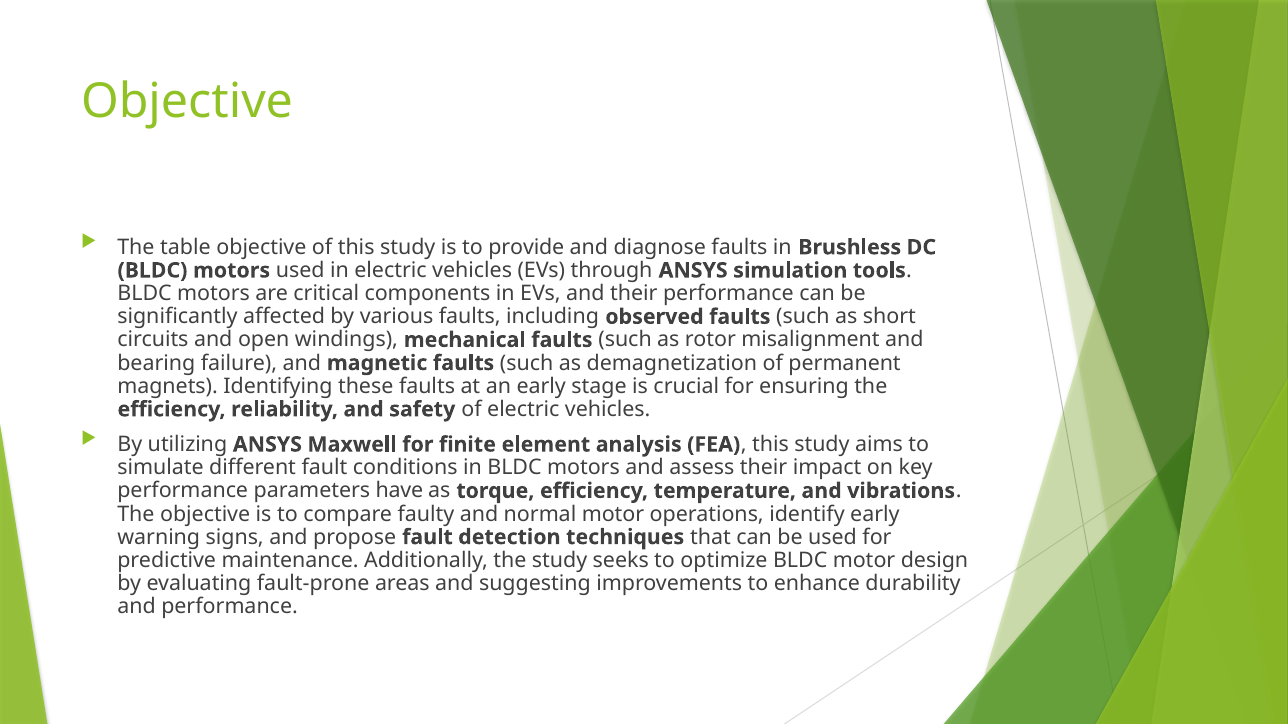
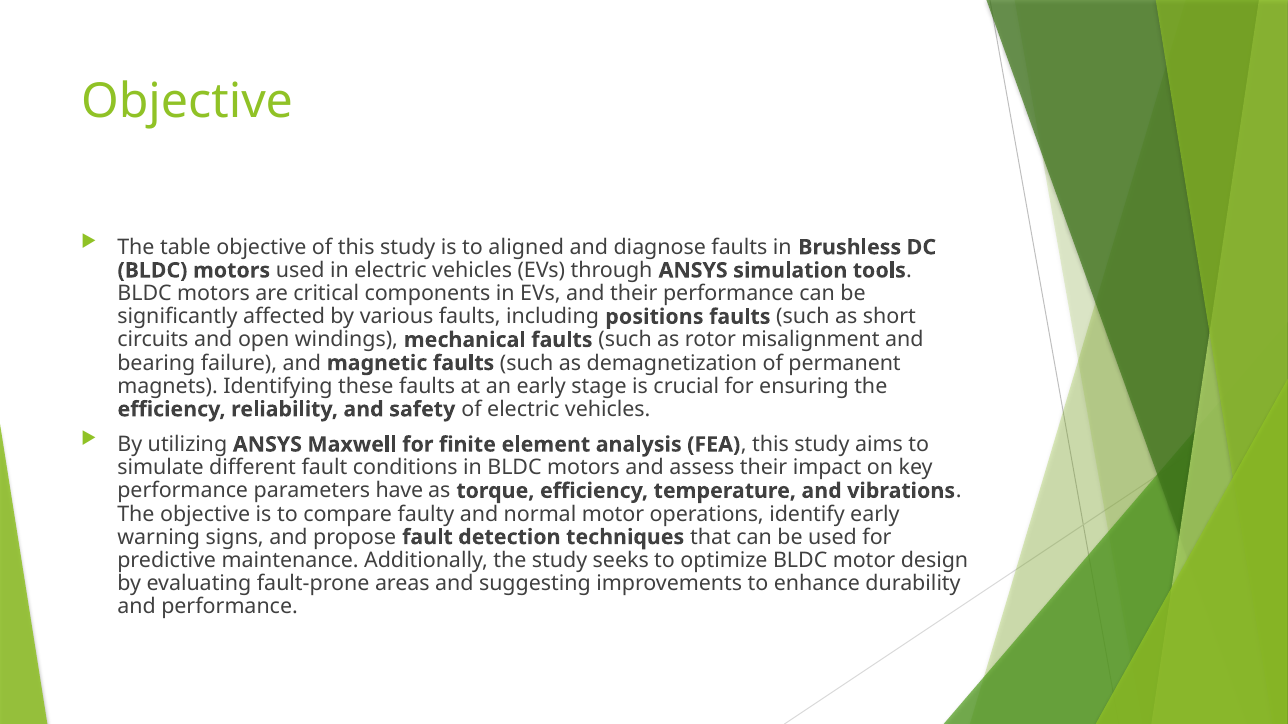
provide: provide -> aligned
observed: observed -> positions
